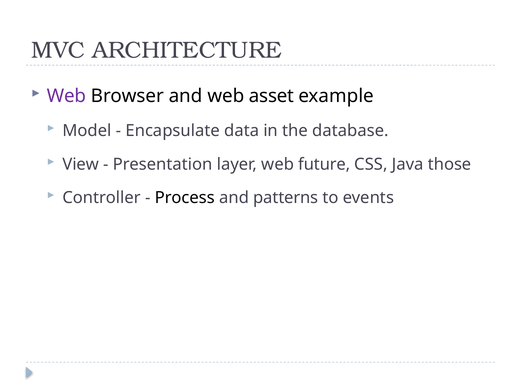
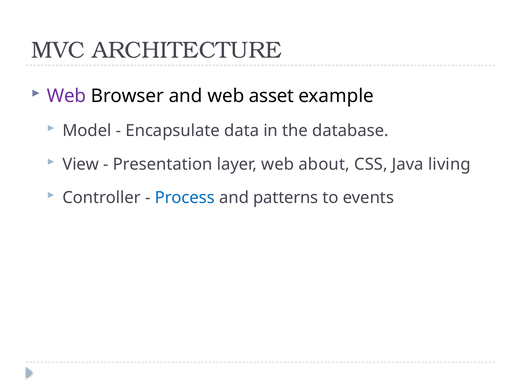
future: future -> about
those: those -> living
Process colour: black -> blue
